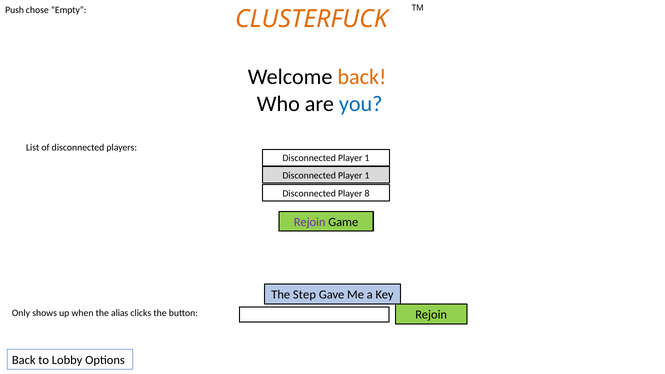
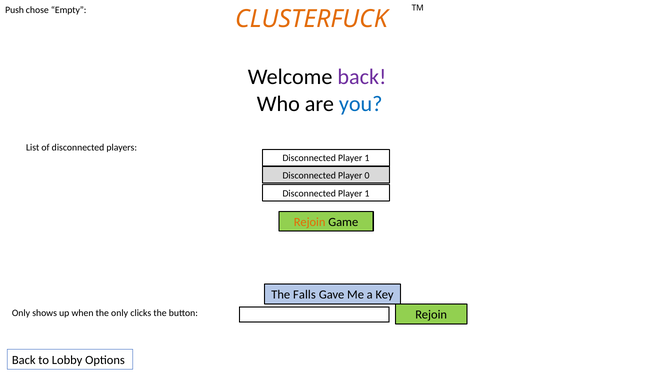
back at (362, 77) colour: orange -> purple
1 at (367, 175): 1 -> 0
8 at (367, 194): 8 -> 1
Rejoin at (310, 222) colour: purple -> orange
Step: Step -> Falls
the alias: alias -> only
